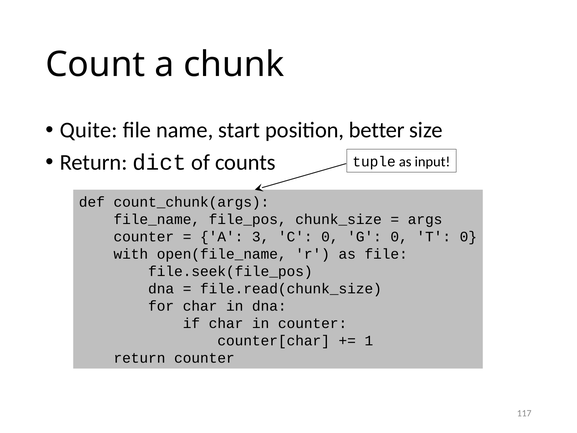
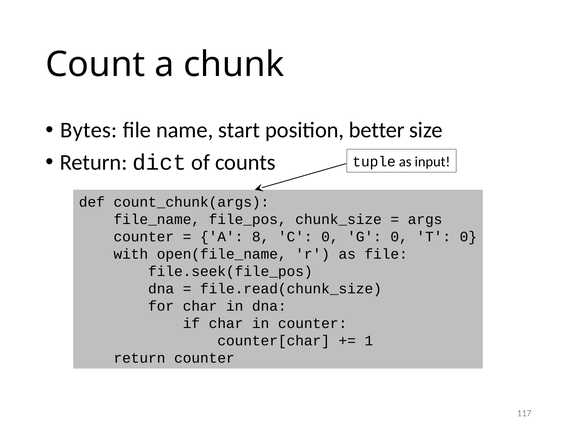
Quite: Quite -> Bytes
3: 3 -> 8
